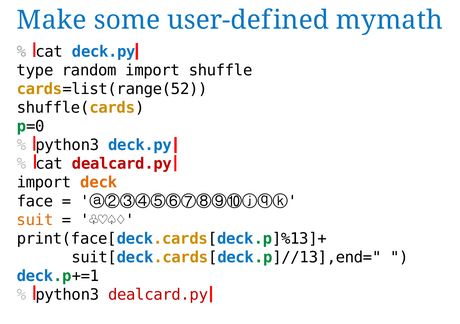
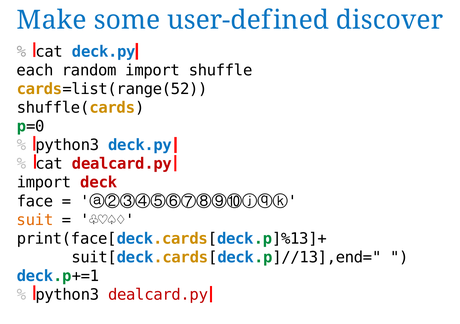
mymath: mymath -> discover
type: type -> each
deck colour: orange -> red
